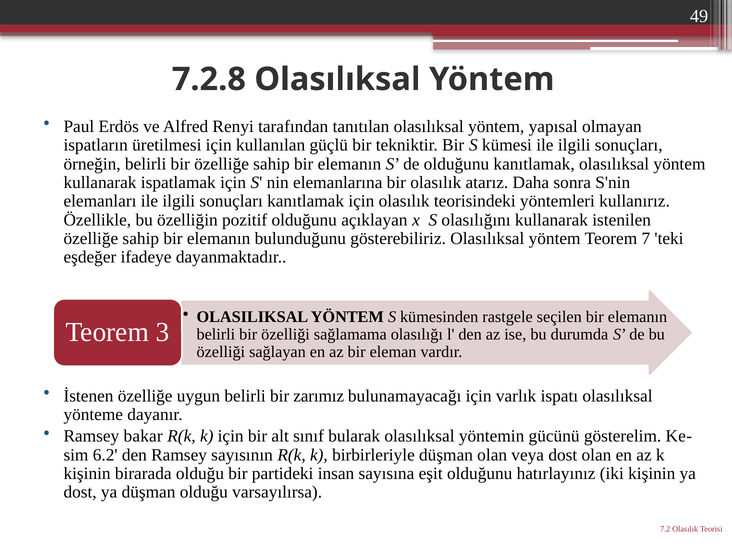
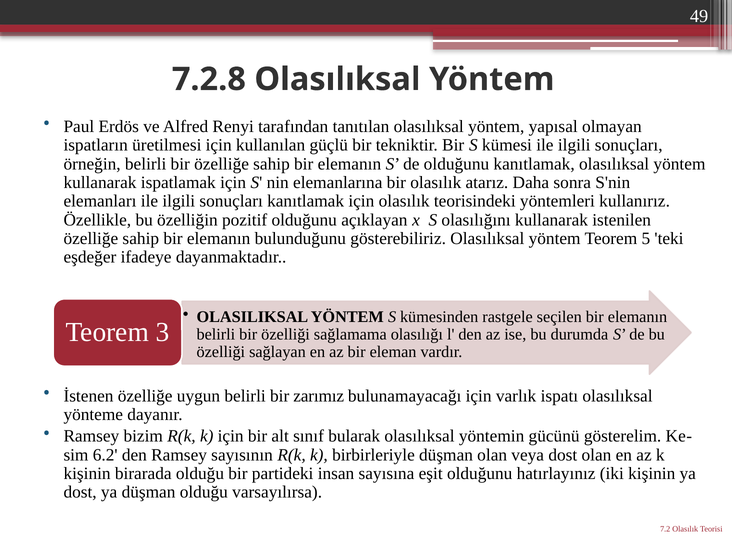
7: 7 -> 5
bakar: bakar -> bizim
